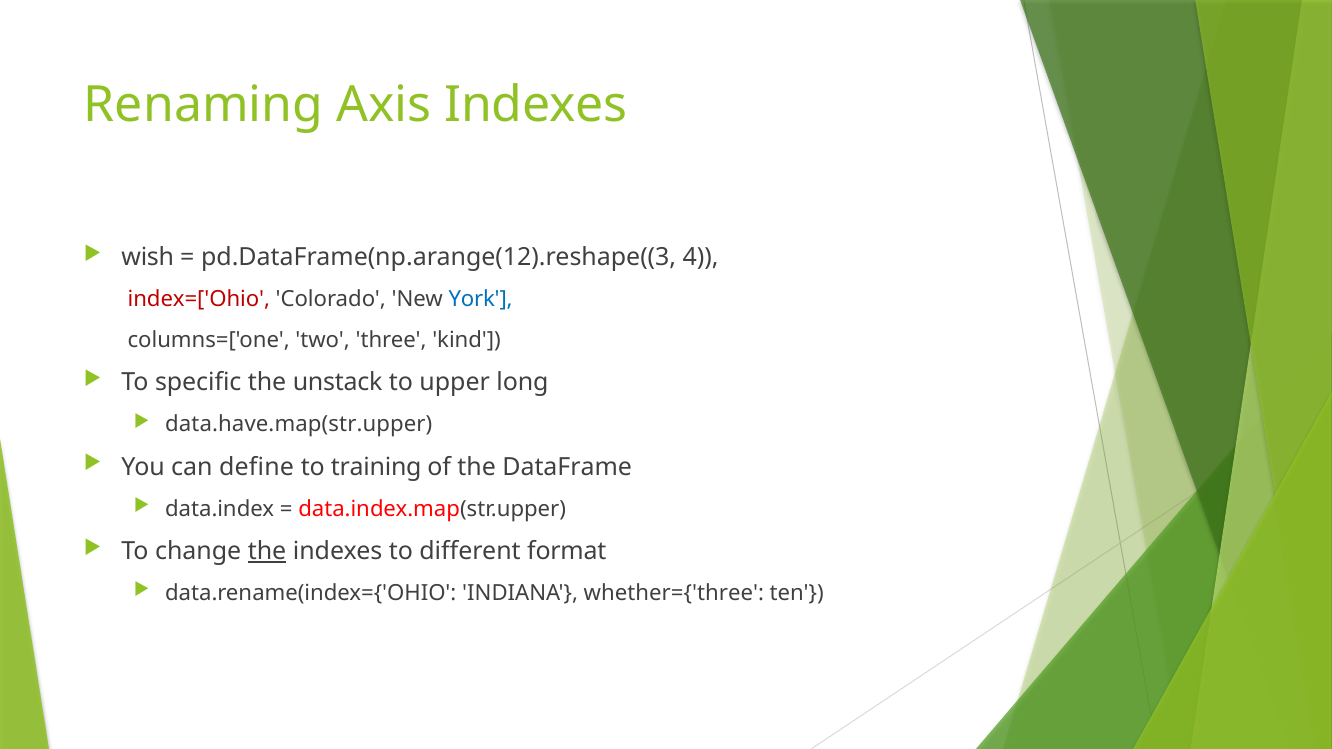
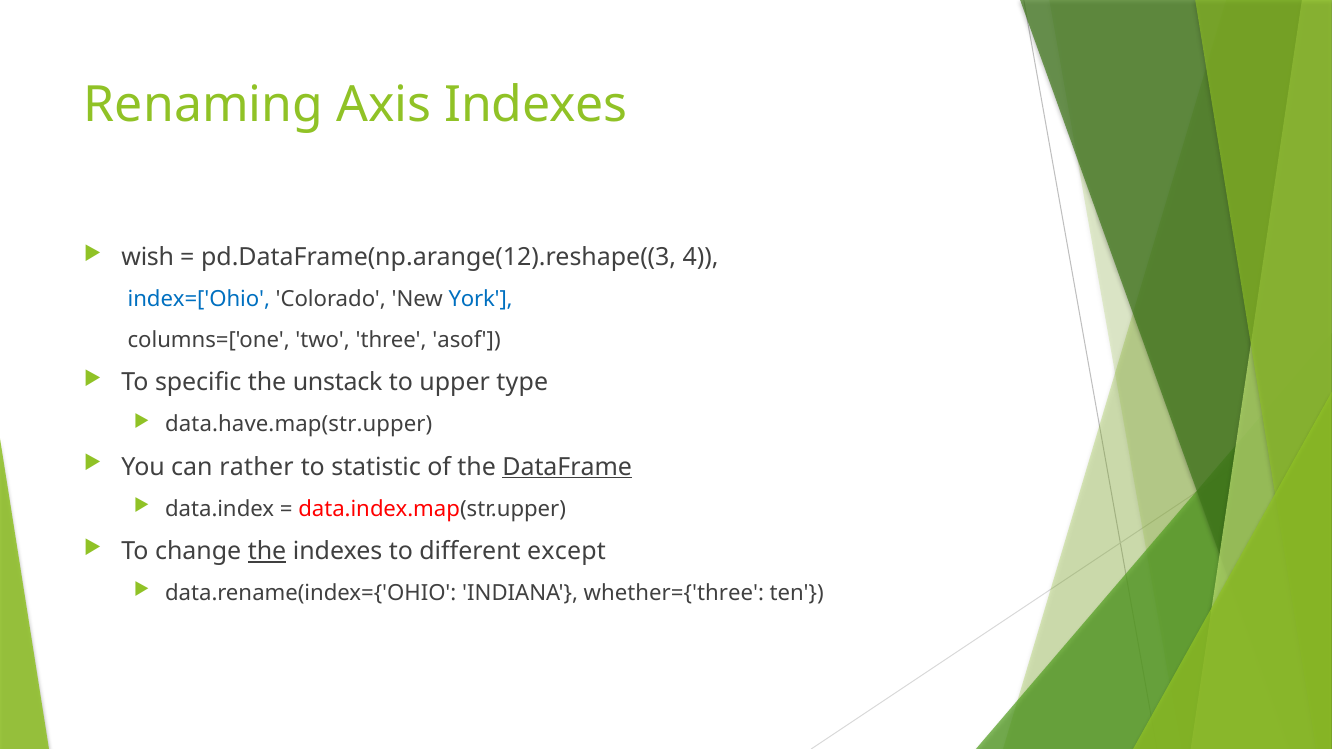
index=['Ohio colour: red -> blue
kind: kind -> asof
long: long -> type
define: define -> rather
training: training -> statistic
DataFrame underline: none -> present
format: format -> except
